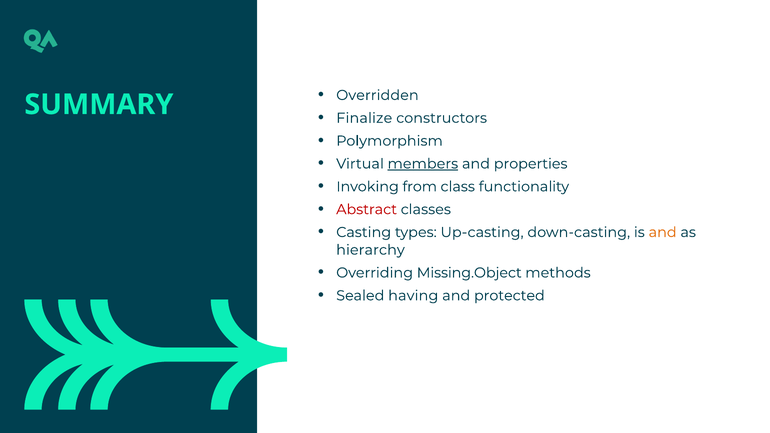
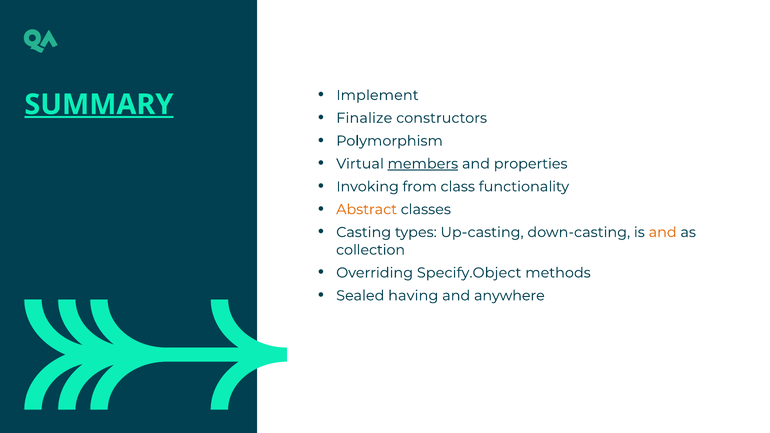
Overridden: Overridden -> Implement
SUMMARY underline: none -> present
Abstract colour: red -> orange
hierarchy: hierarchy -> collection
Missing.Object: Missing.Object -> Specify.Object
protected: protected -> anywhere
